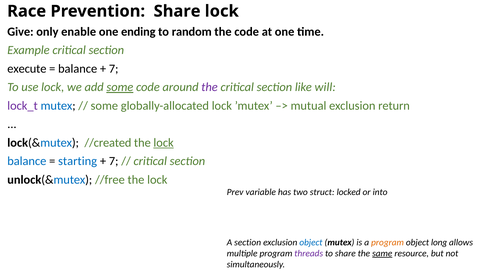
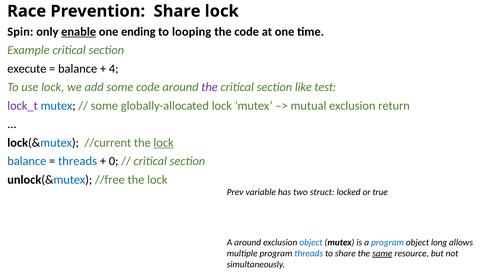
Give: Give -> Spin
enable underline: none -> present
random: random -> looping
7 at (114, 69): 7 -> 4
some at (120, 87) underline: present -> none
will: will -> test
//created: //created -> //current
starting at (78, 161): starting -> threads
7 at (114, 161): 7 -> 0
into: into -> true
A section: section -> around
program at (388, 243) colour: orange -> blue
threads at (309, 254) colour: purple -> blue
